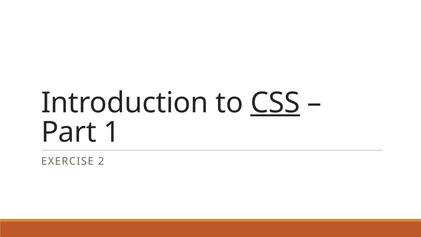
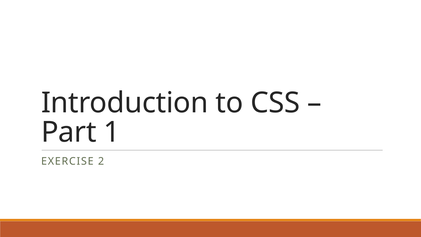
CSS underline: present -> none
